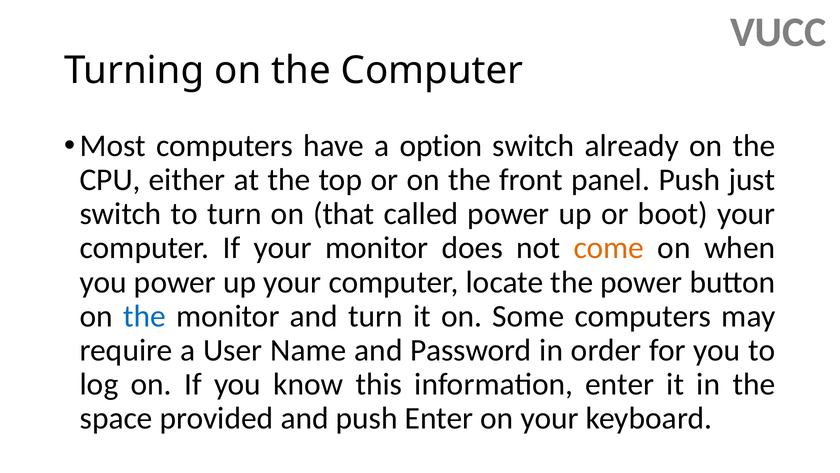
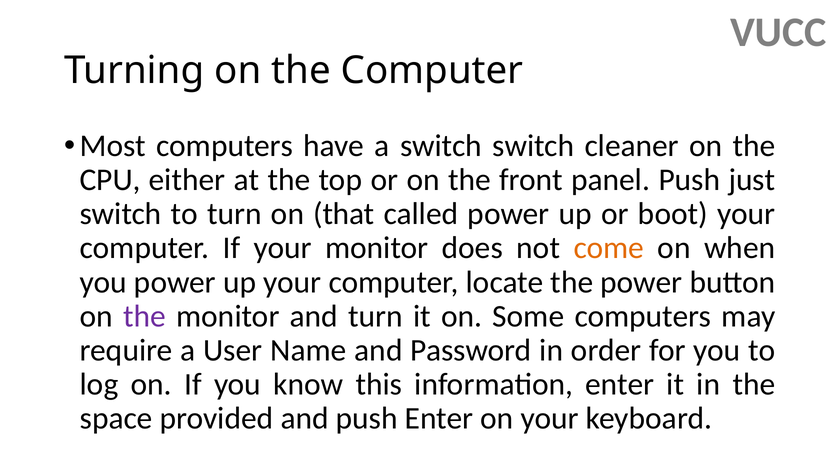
a option: option -> switch
already: already -> cleaner
the at (145, 316) colour: blue -> purple
